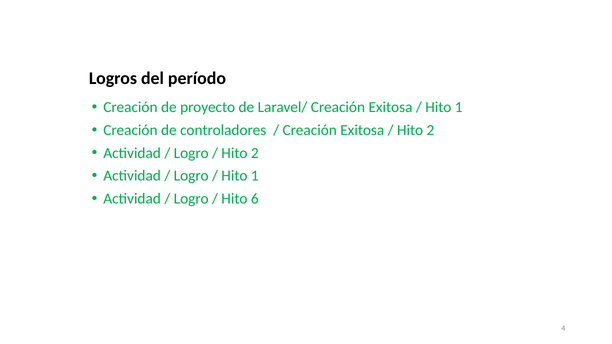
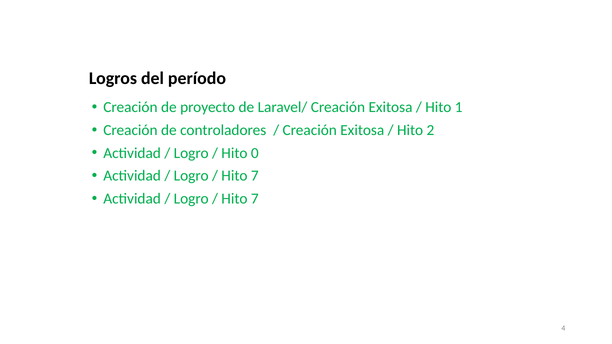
2 at (255, 153): 2 -> 0
1 at (255, 176): 1 -> 7
6 at (255, 199): 6 -> 7
